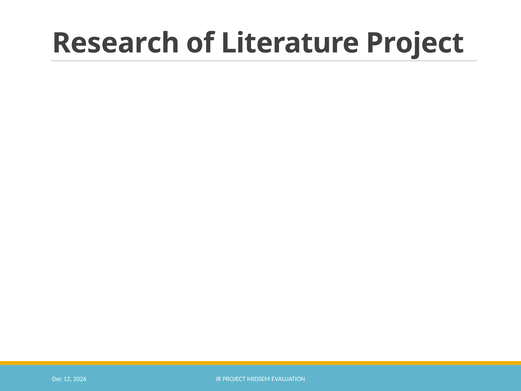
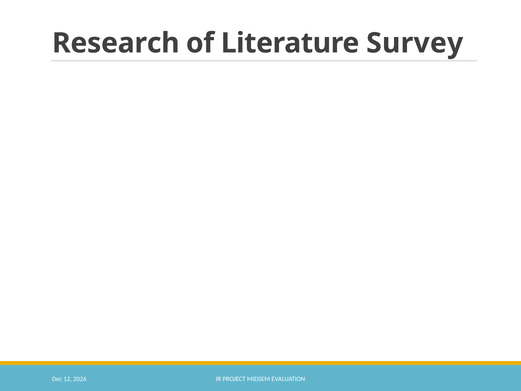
Literature Project: Project -> Survey
